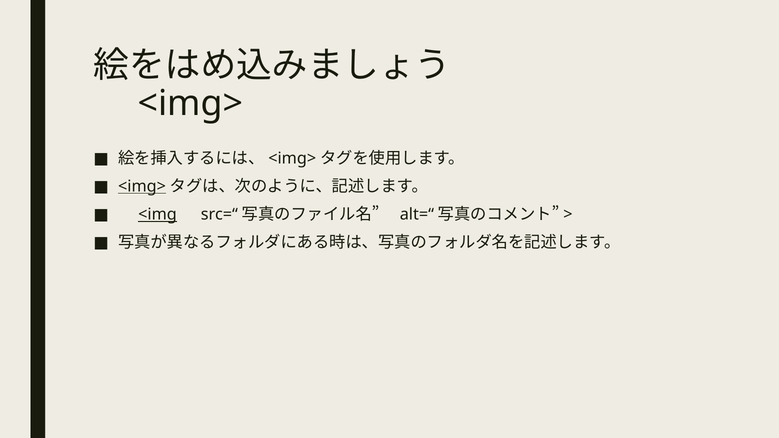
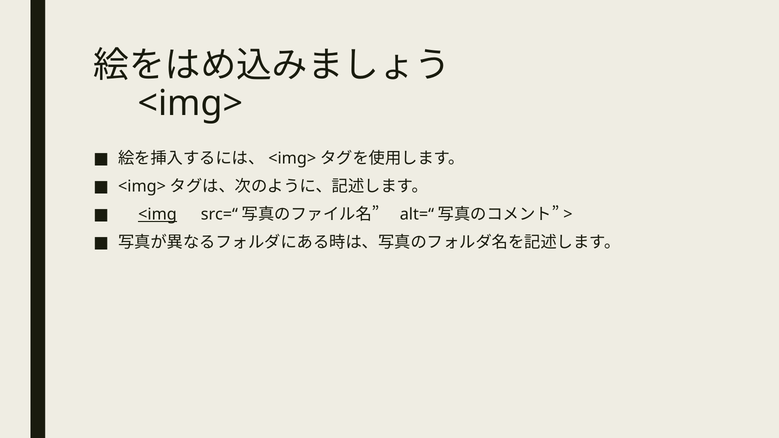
<img> at (142, 186) underline: present -> none
